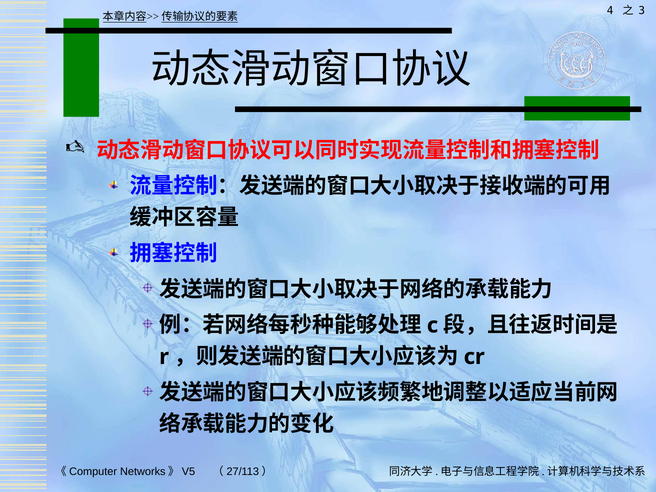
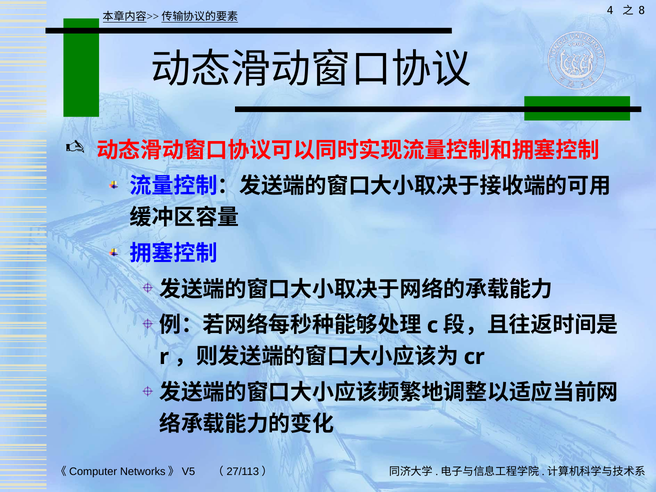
3: 3 -> 8
